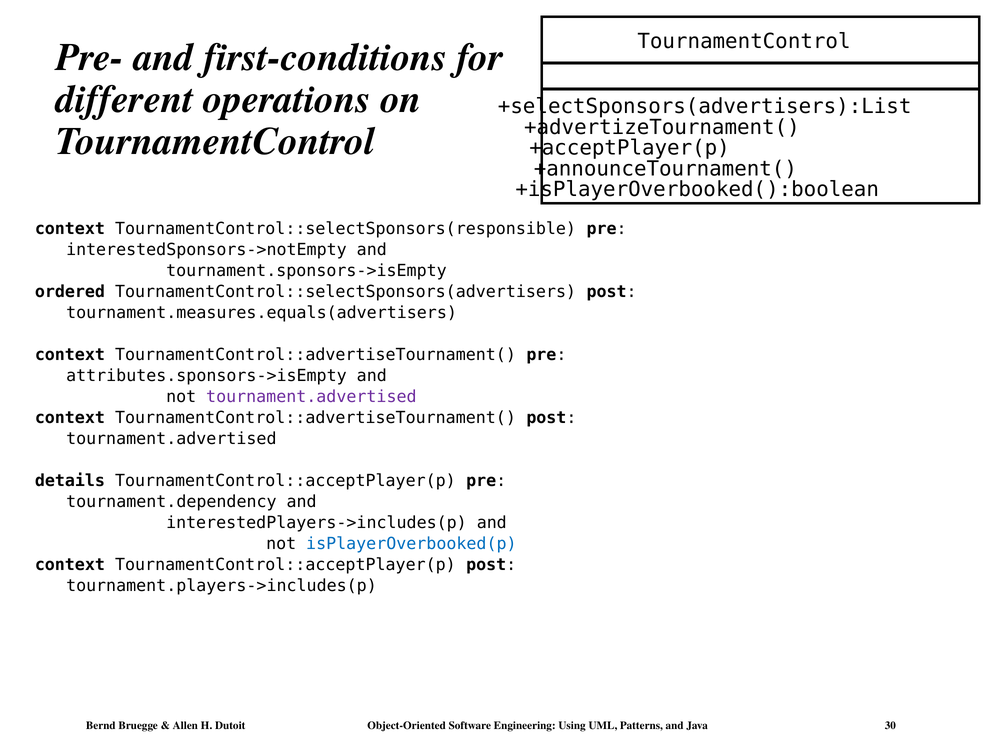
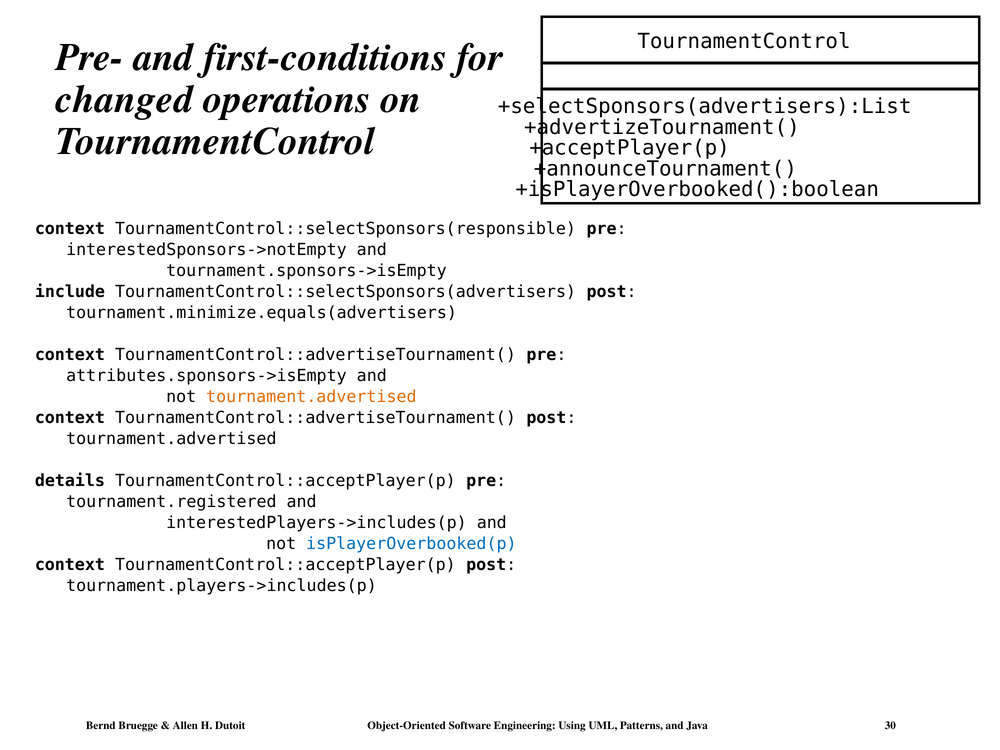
different: different -> changed
ordered: ordered -> include
tournament.measures.equals(advertisers: tournament.measures.equals(advertisers -> tournament.minimize.equals(advertisers
tournament.advertised at (311, 397) colour: purple -> orange
tournament.dependency: tournament.dependency -> tournament.registered
